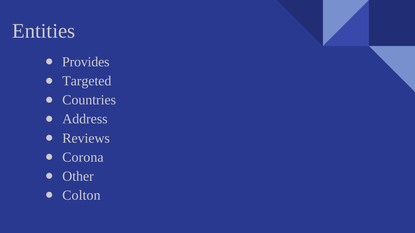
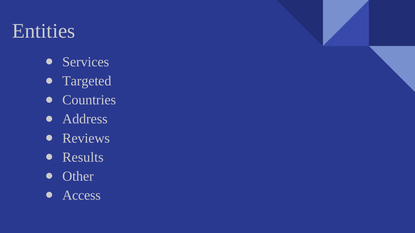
Provides: Provides -> Services
Corona: Corona -> Results
Colton: Colton -> Access
